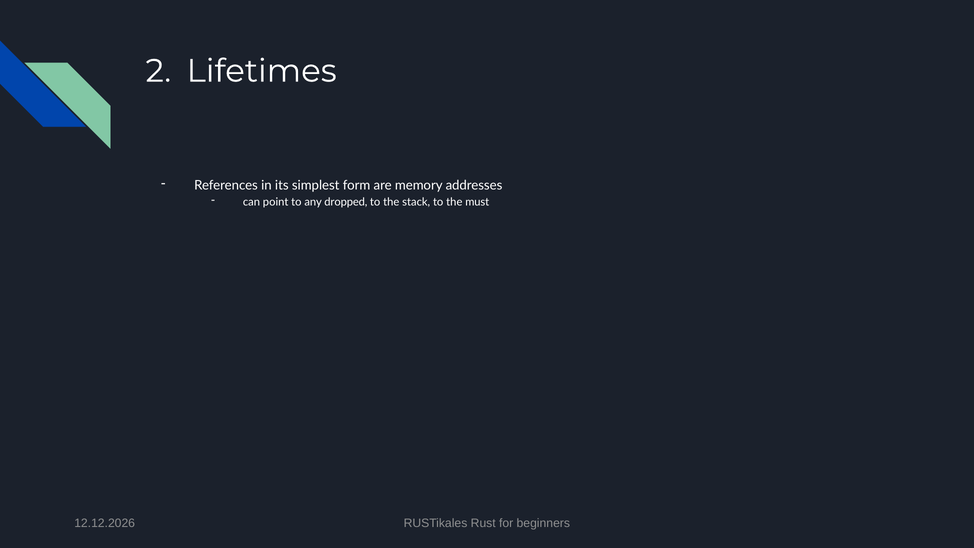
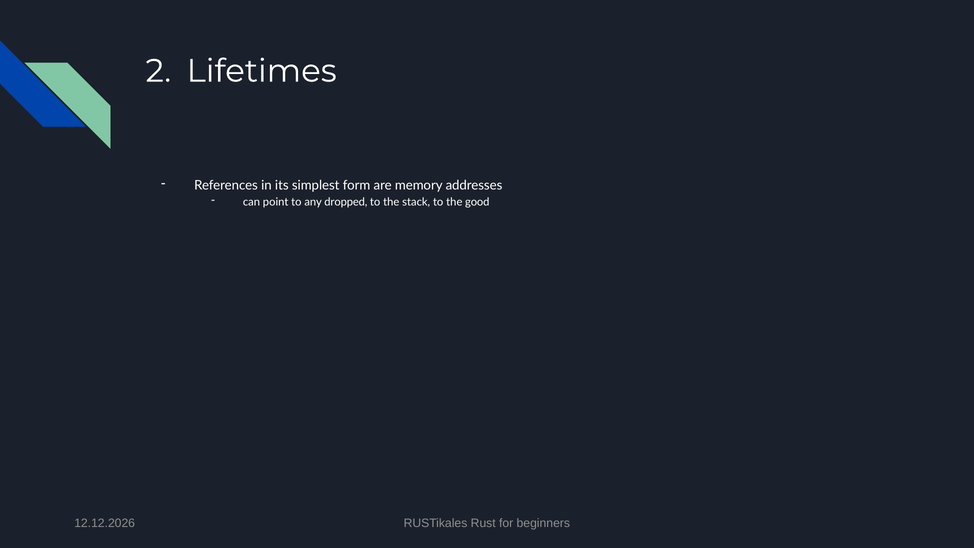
must: must -> good
